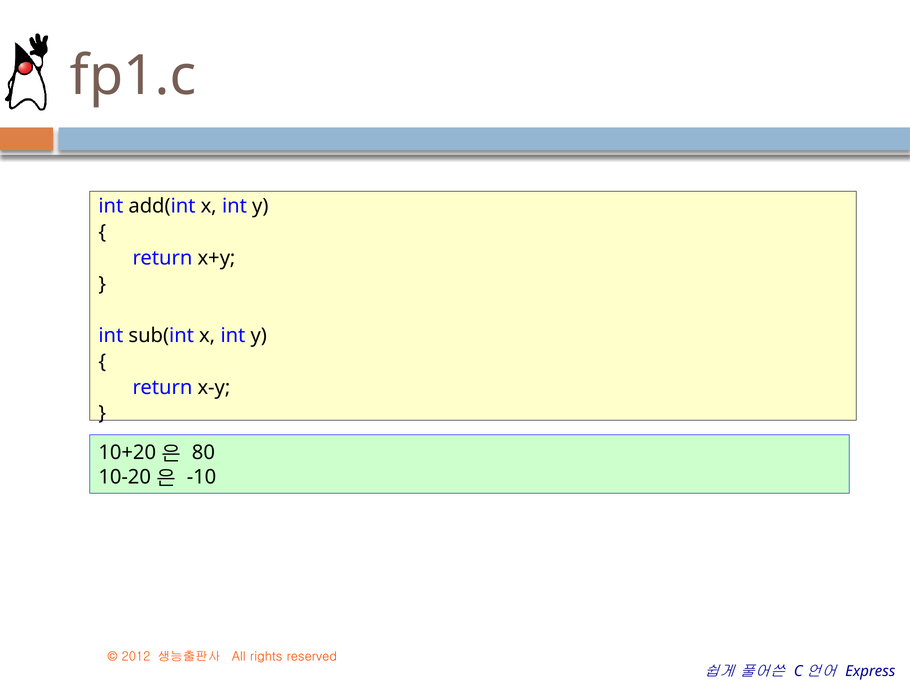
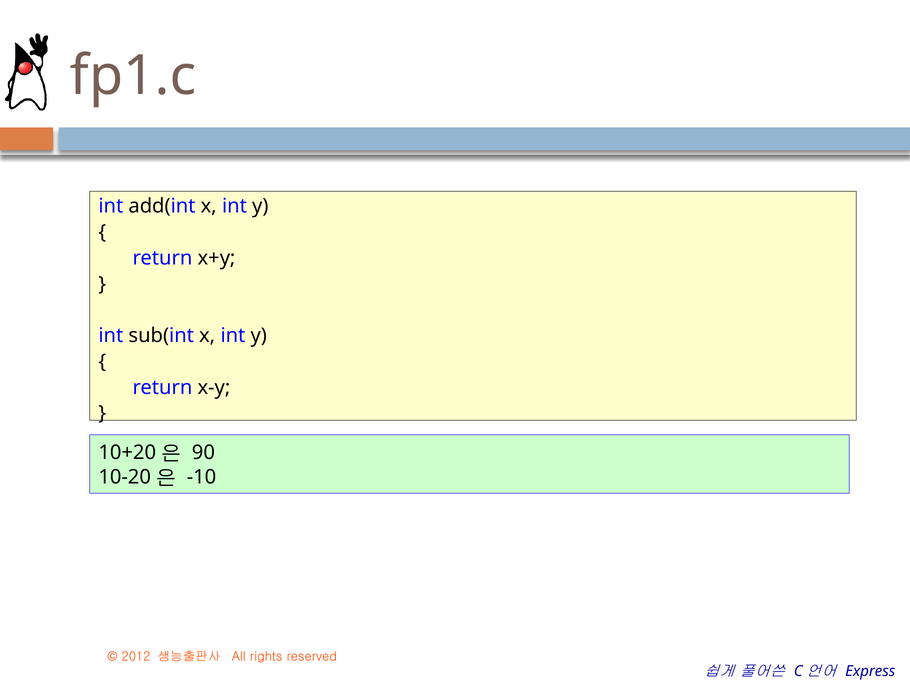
80: 80 -> 90
